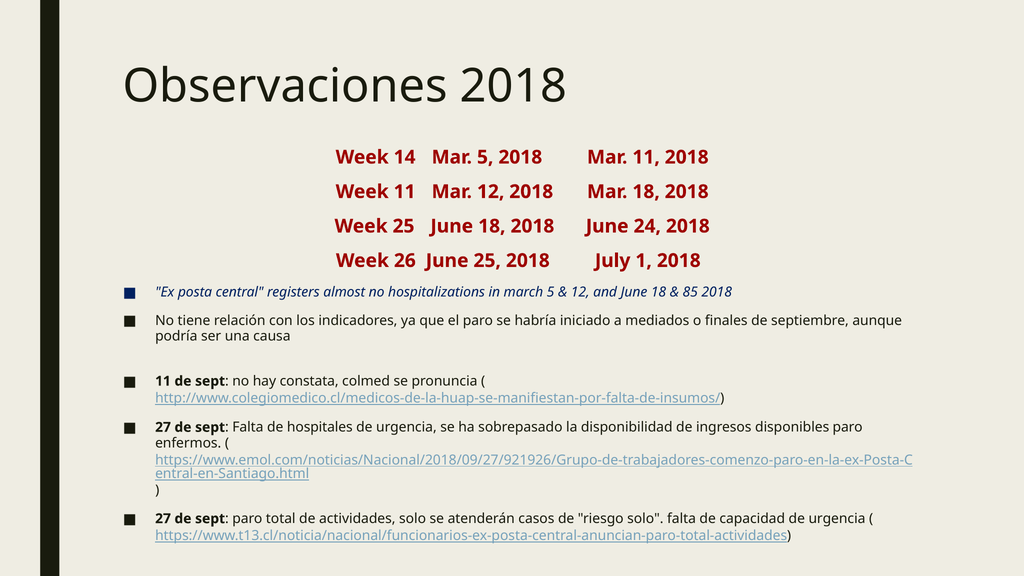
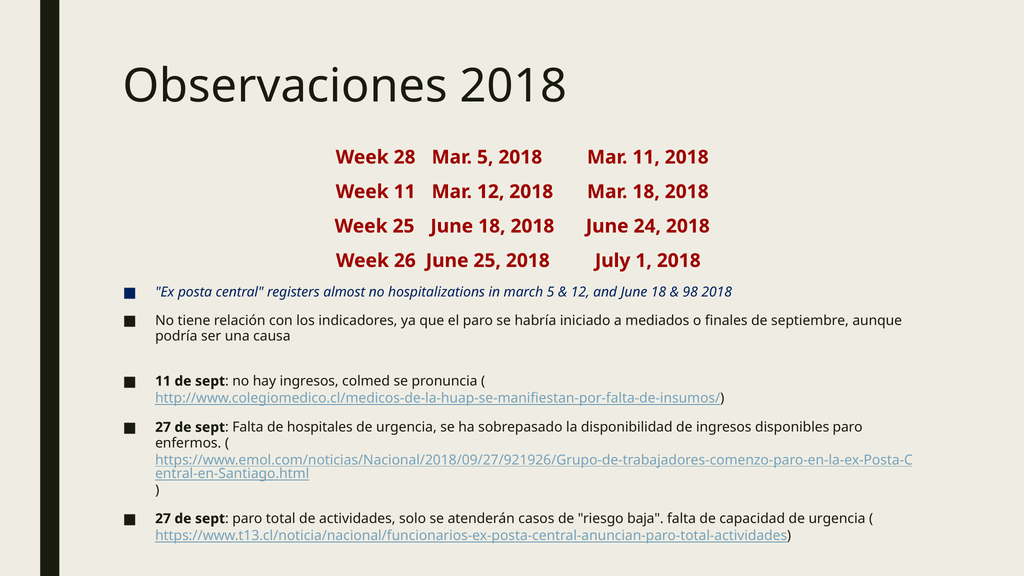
14: 14 -> 28
85: 85 -> 98
hay constata: constata -> ingresos
riesgo solo: solo -> baja
